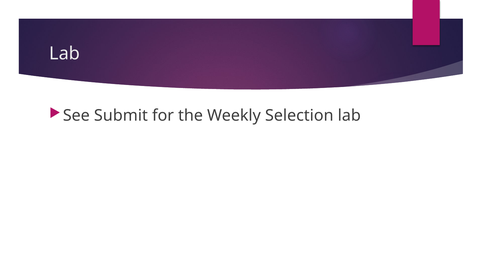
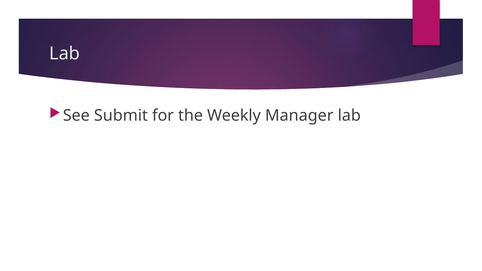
Selection: Selection -> Manager
